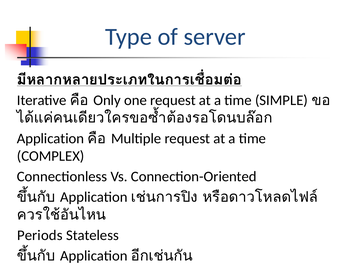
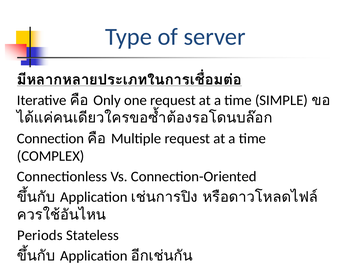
Application at (50, 139): Application -> Connection
